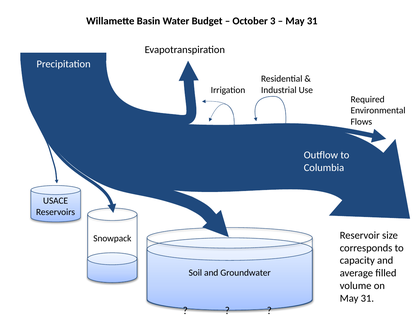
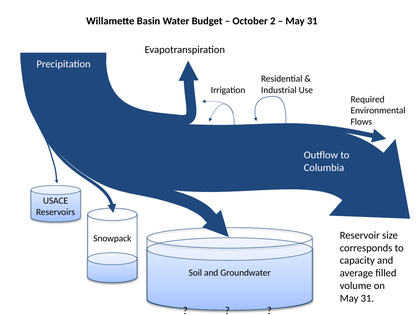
3: 3 -> 2
